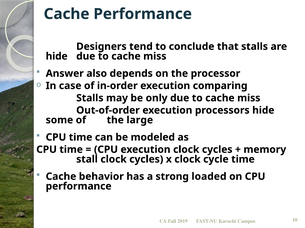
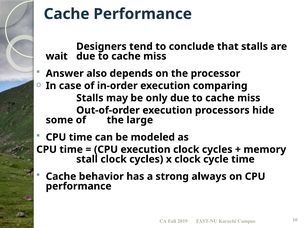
hide at (57, 56): hide -> wait
loaded: loaded -> always
